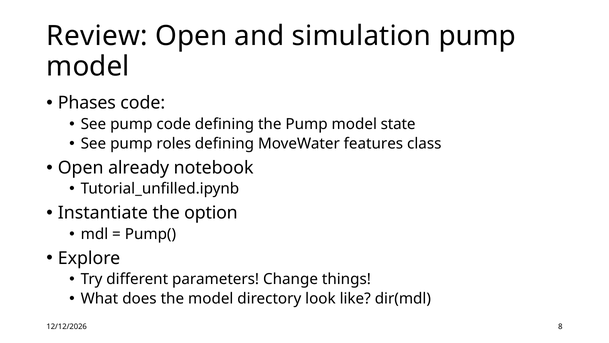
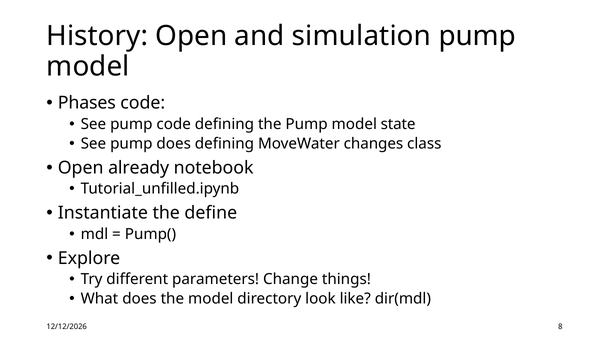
Review: Review -> History
pump roles: roles -> does
features: features -> changes
option: option -> define
